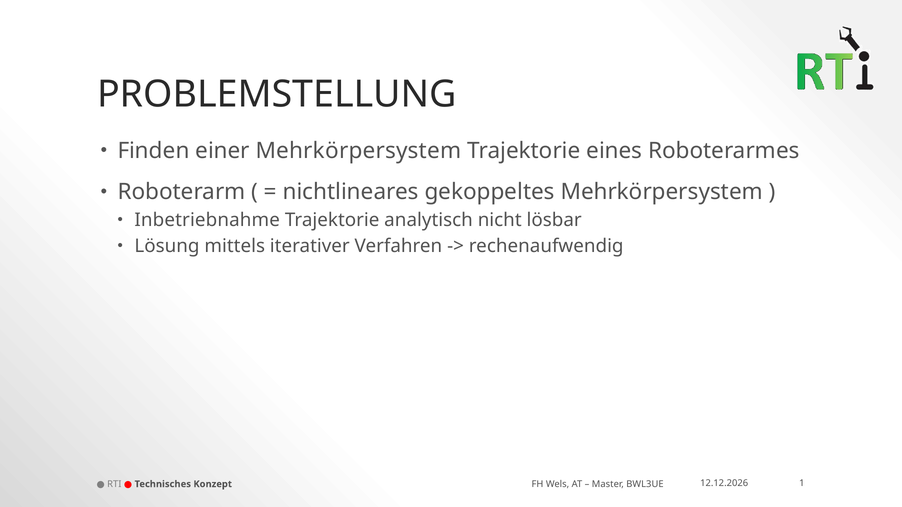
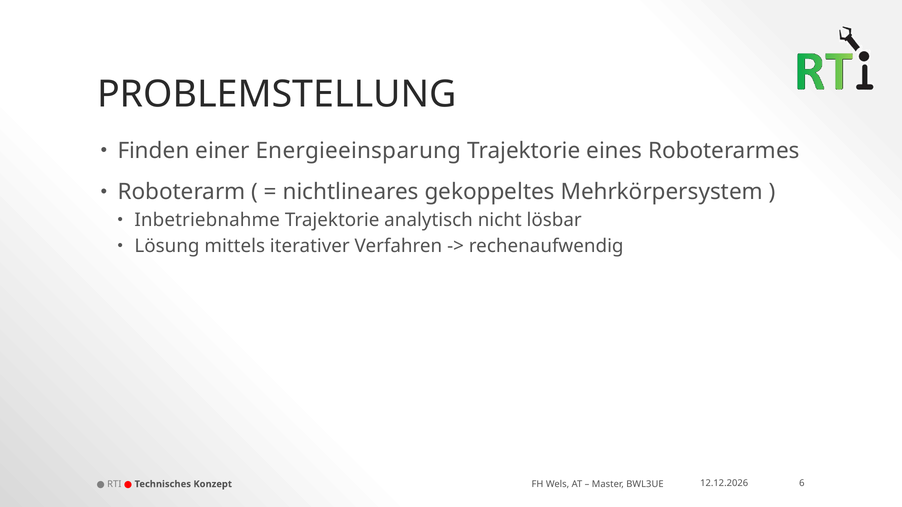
einer Mehrkörpersystem: Mehrkörpersystem -> Energieeinsparung
1: 1 -> 6
